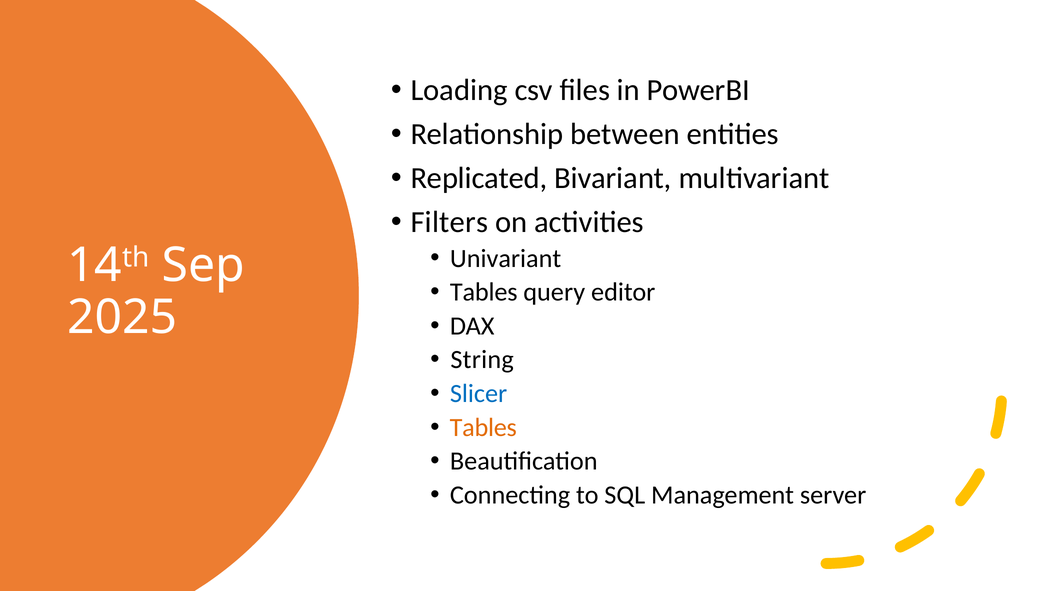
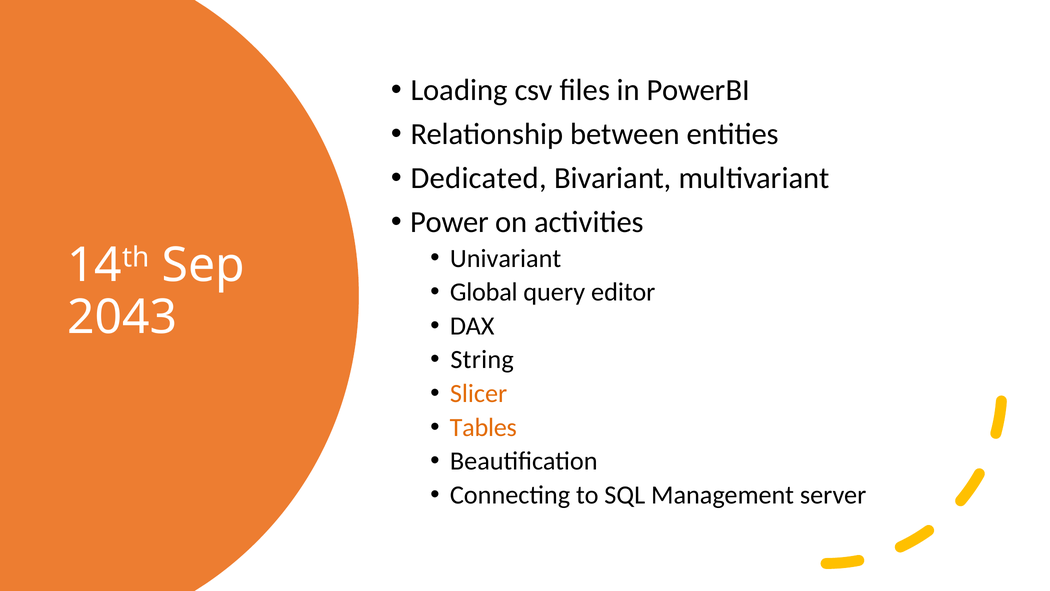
Replicated: Replicated -> Dedicated
Filters: Filters -> Power
Tables at (484, 292): Tables -> Global
2025: 2025 -> 2043
Slicer colour: blue -> orange
